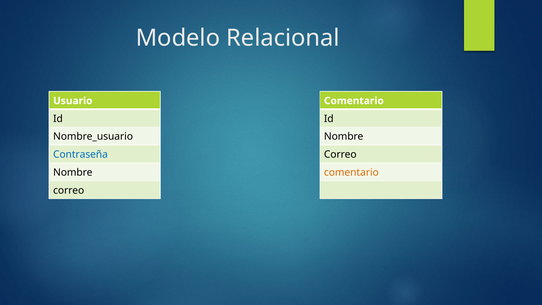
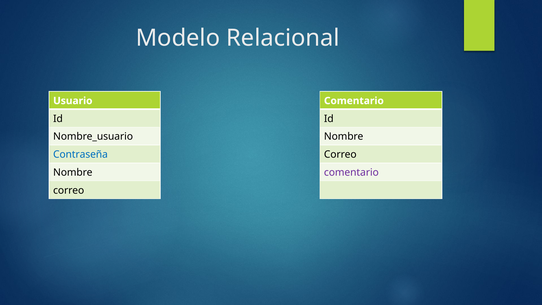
comentario at (351, 172) colour: orange -> purple
